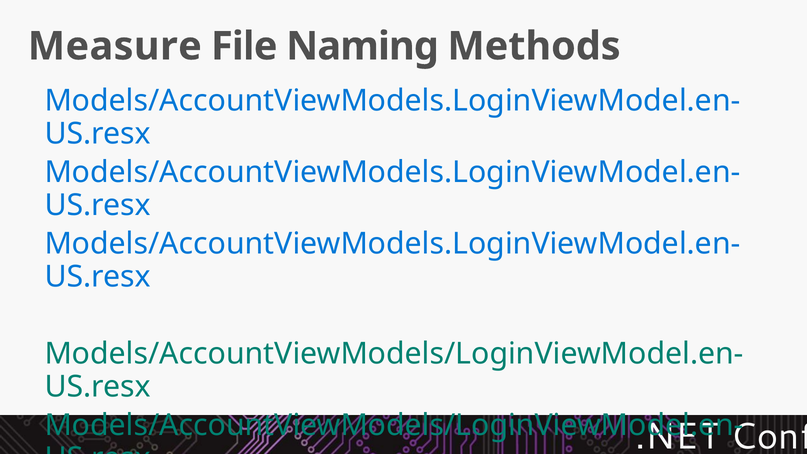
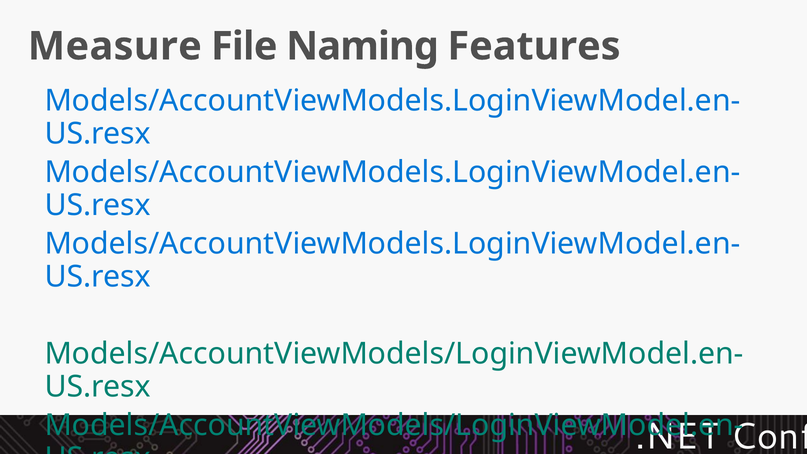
Methods: Methods -> Features
